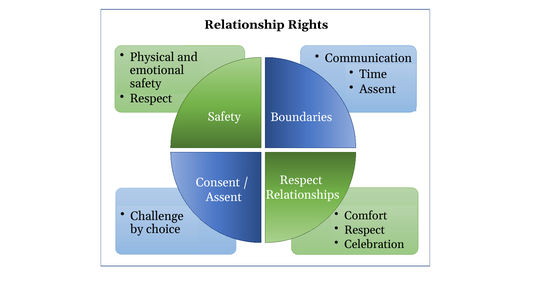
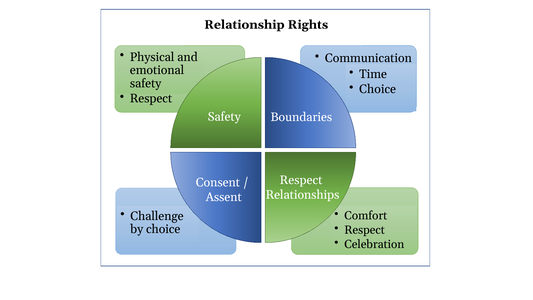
Assent at (378, 89): Assent -> Choice
